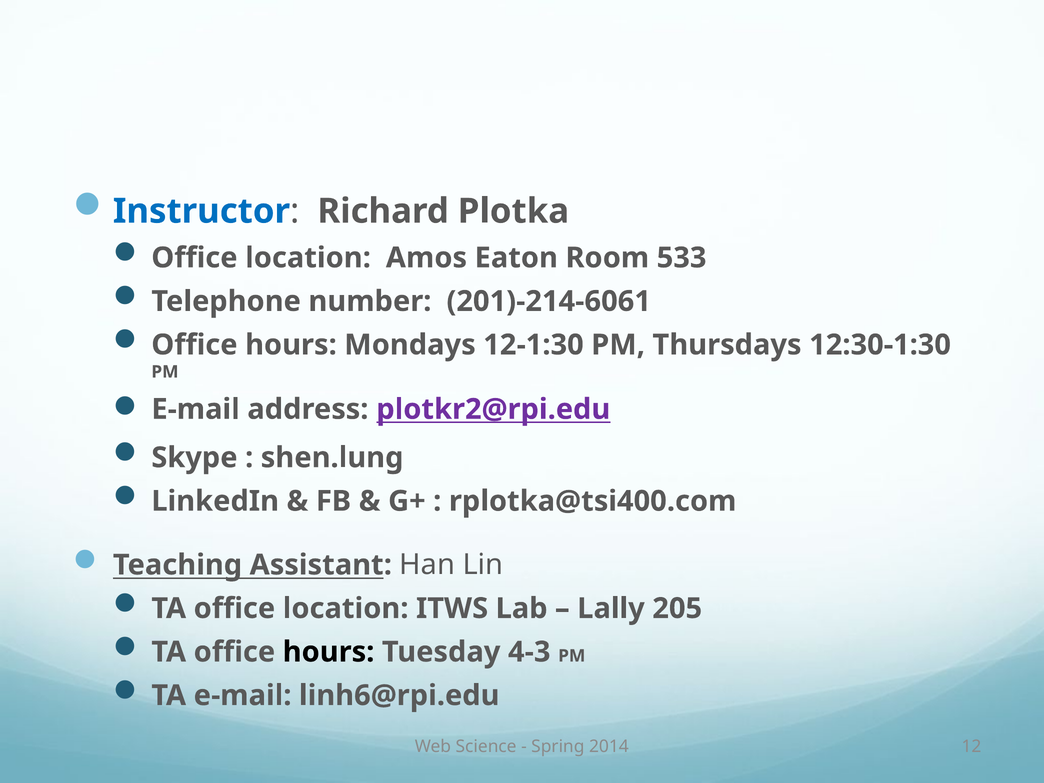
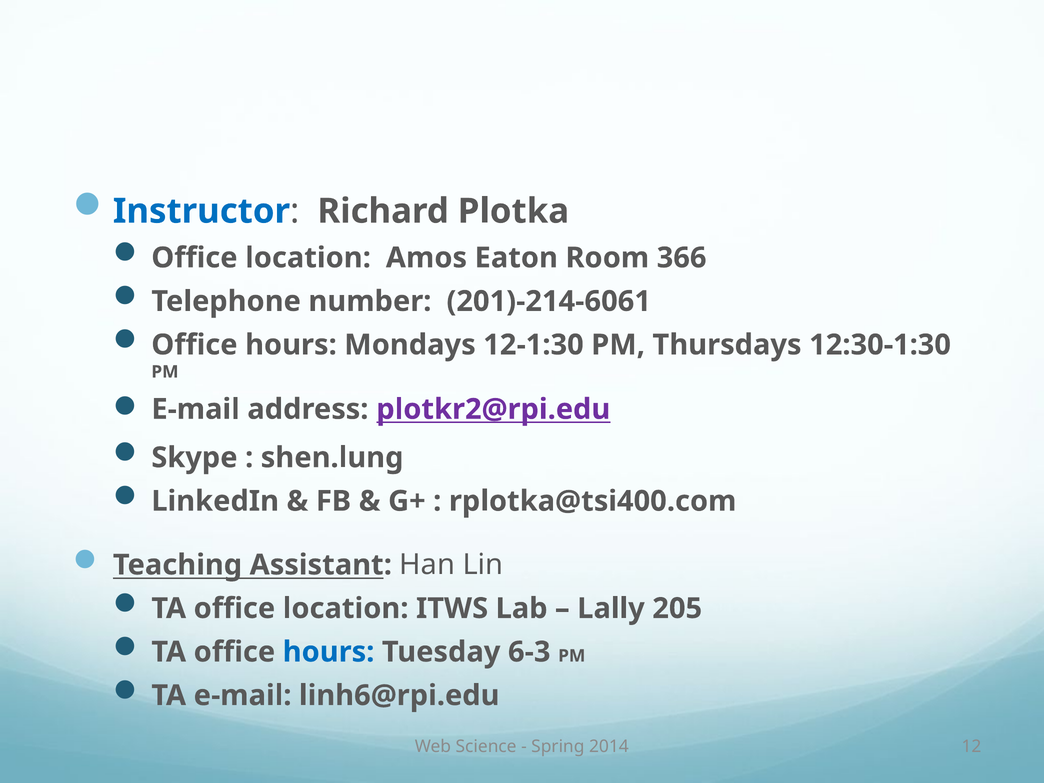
533: 533 -> 366
hours at (329, 652) colour: black -> blue
4-3: 4-3 -> 6-3
